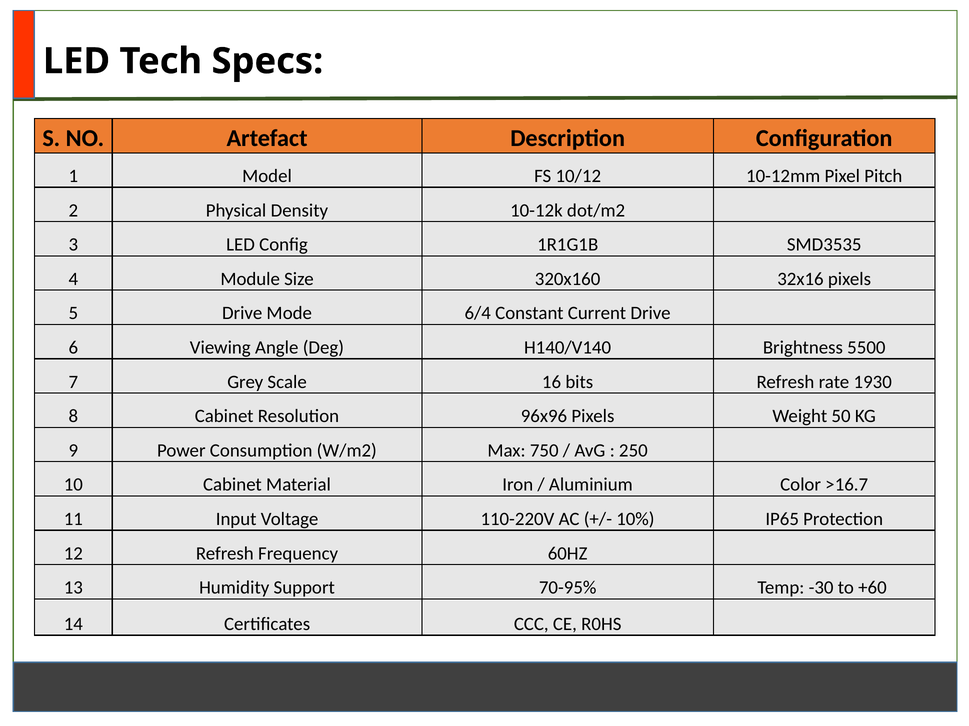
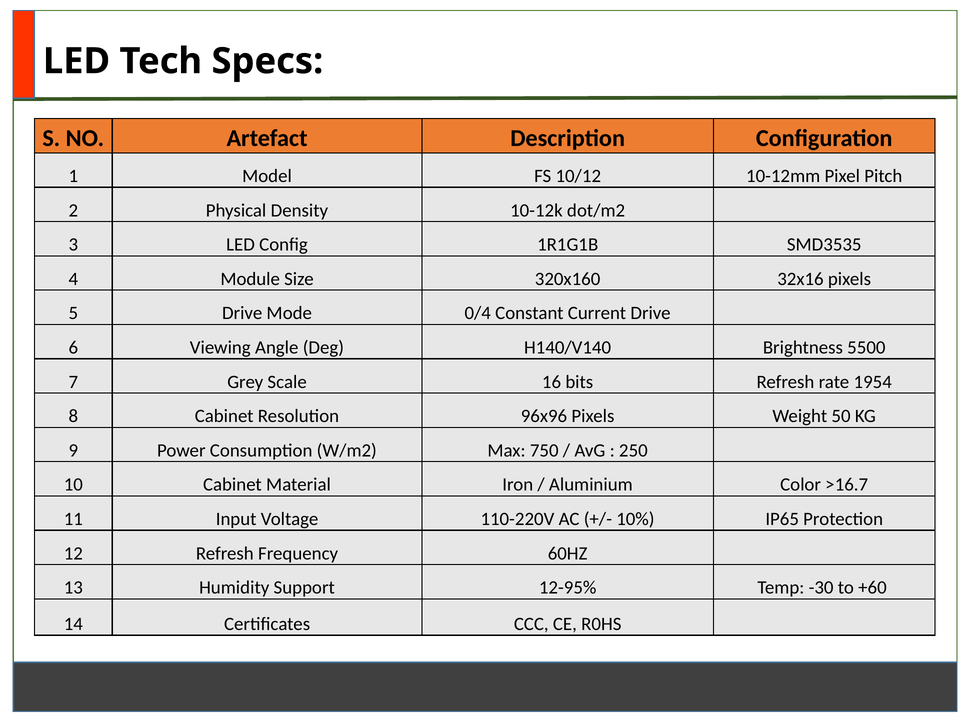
6/4: 6/4 -> 0/4
1930: 1930 -> 1954
70-95%: 70-95% -> 12-95%
